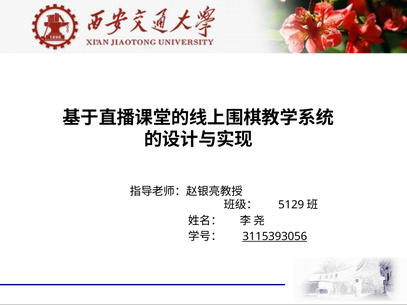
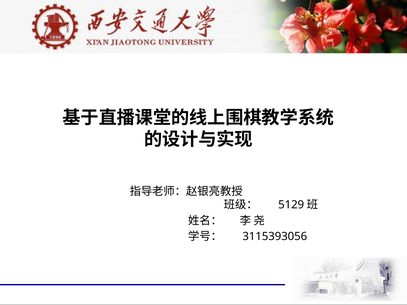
3115393056 underline: present -> none
